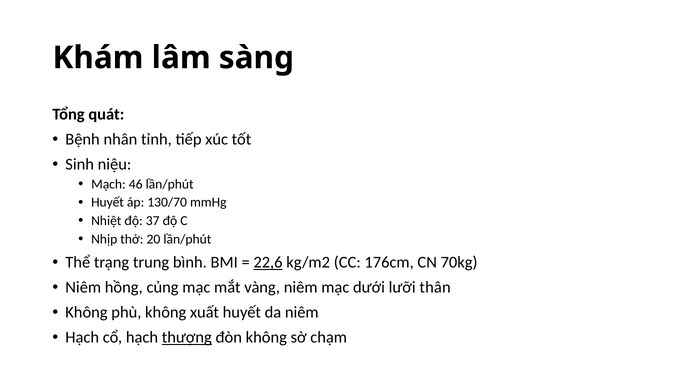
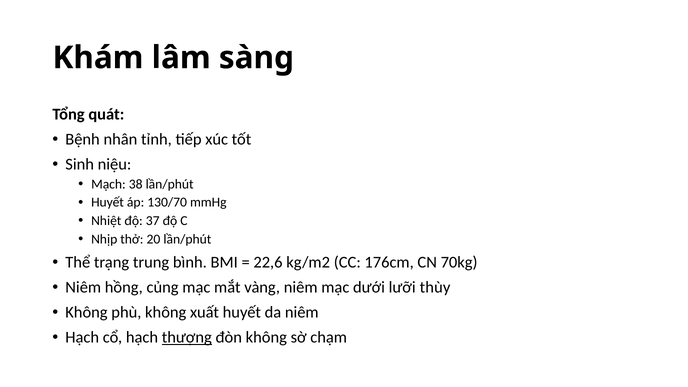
46: 46 -> 38
22,6 underline: present -> none
thân: thân -> thùy
